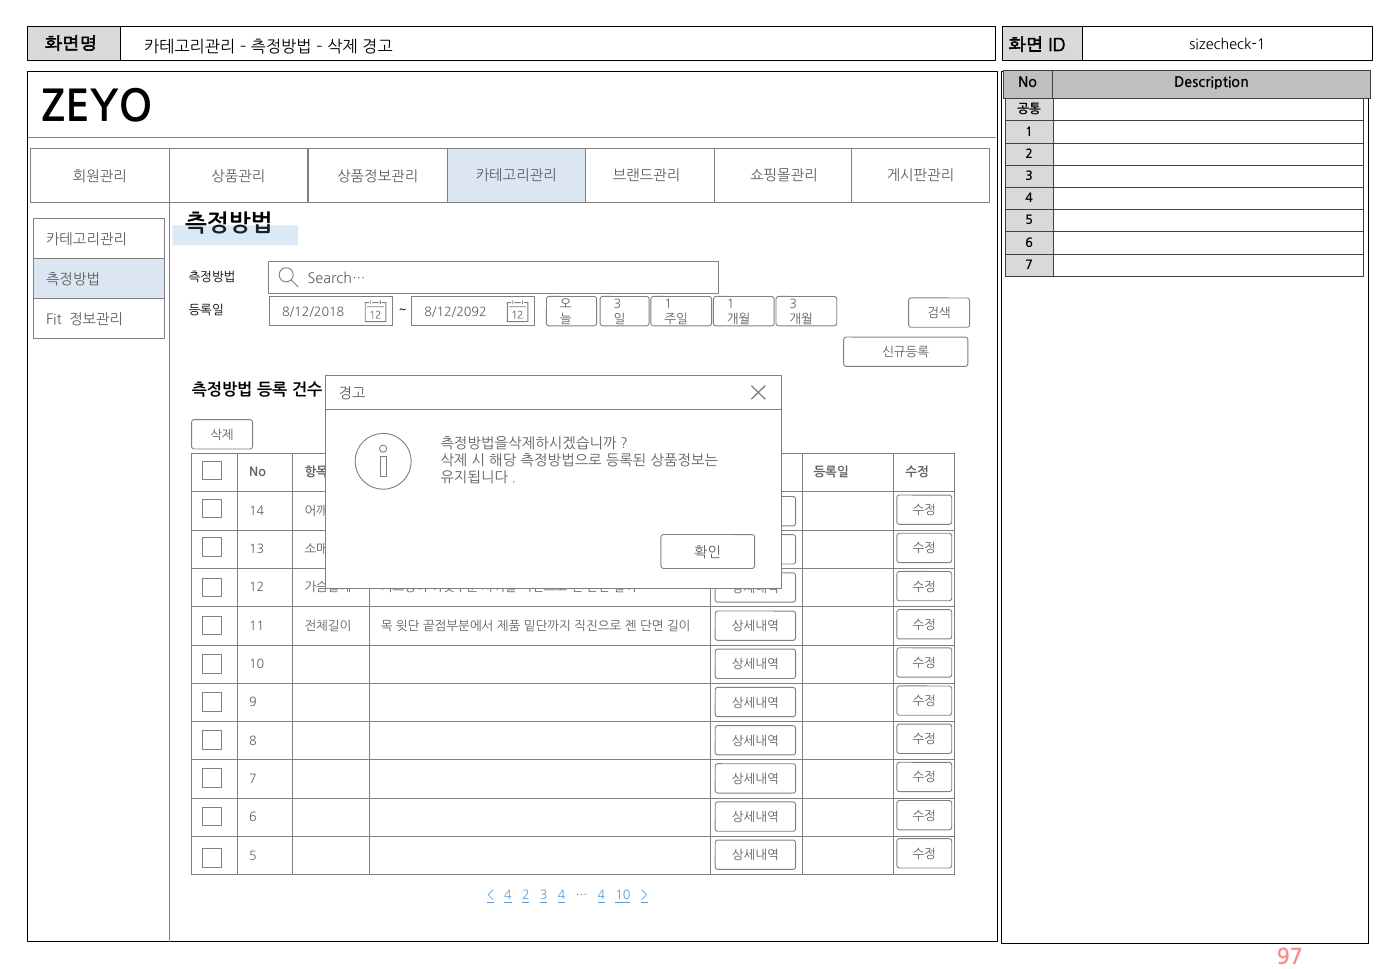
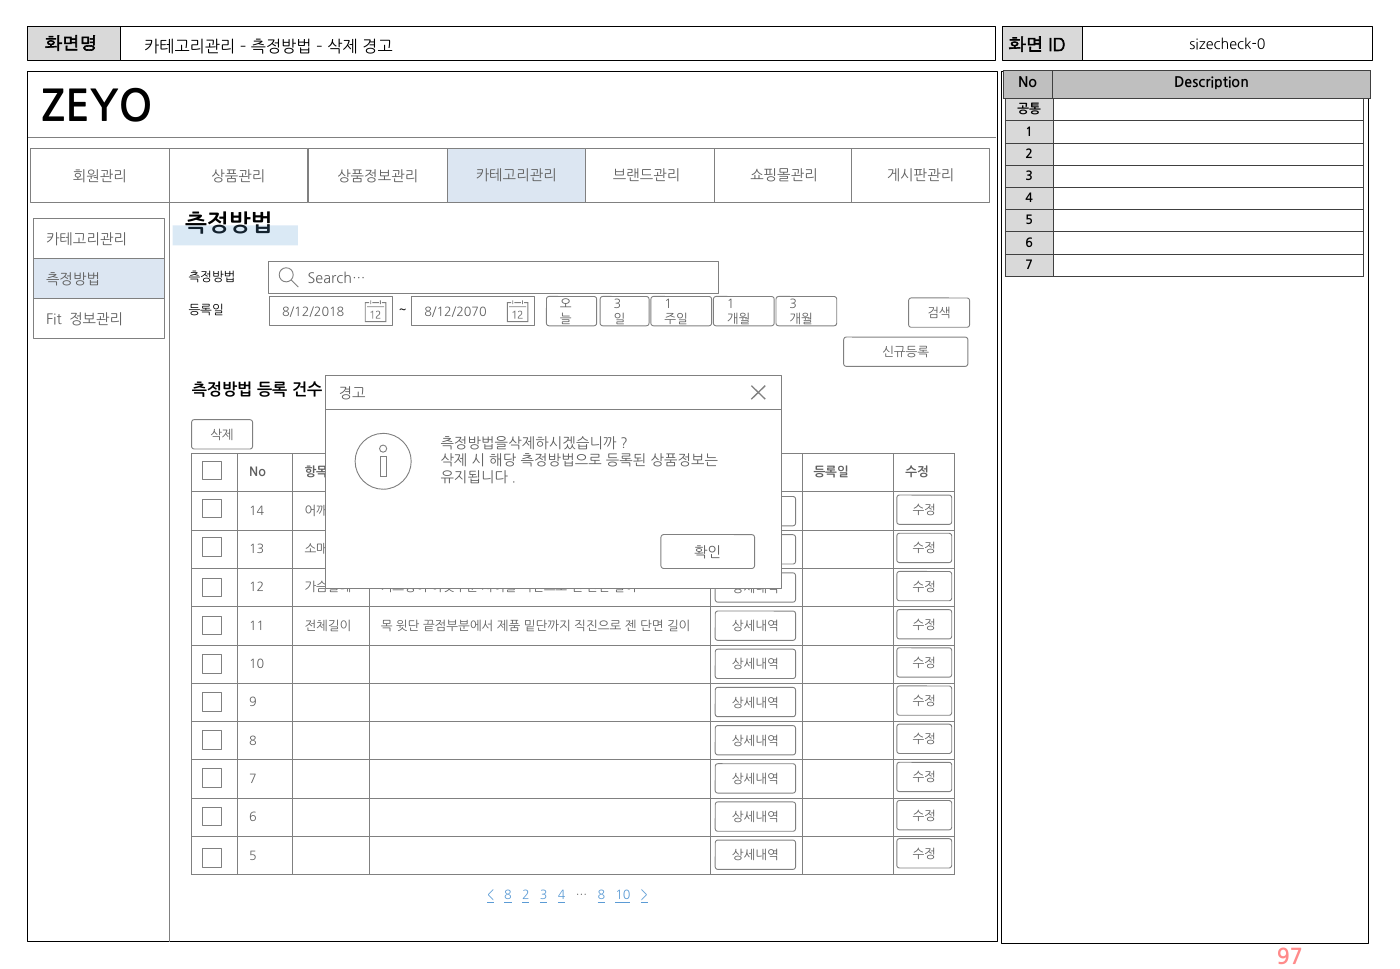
sizecheck-1: sizecheck-1 -> sizecheck-0
8/12/2092: 8/12/2092 -> 8/12/2070
4 at (508, 895): 4 -> 8
4 at (601, 895): 4 -> 8
